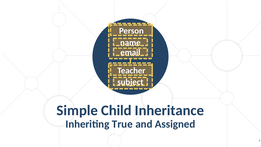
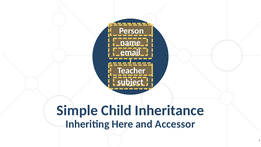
True: True -> Here
Assigned: Assigned -> Accessor
